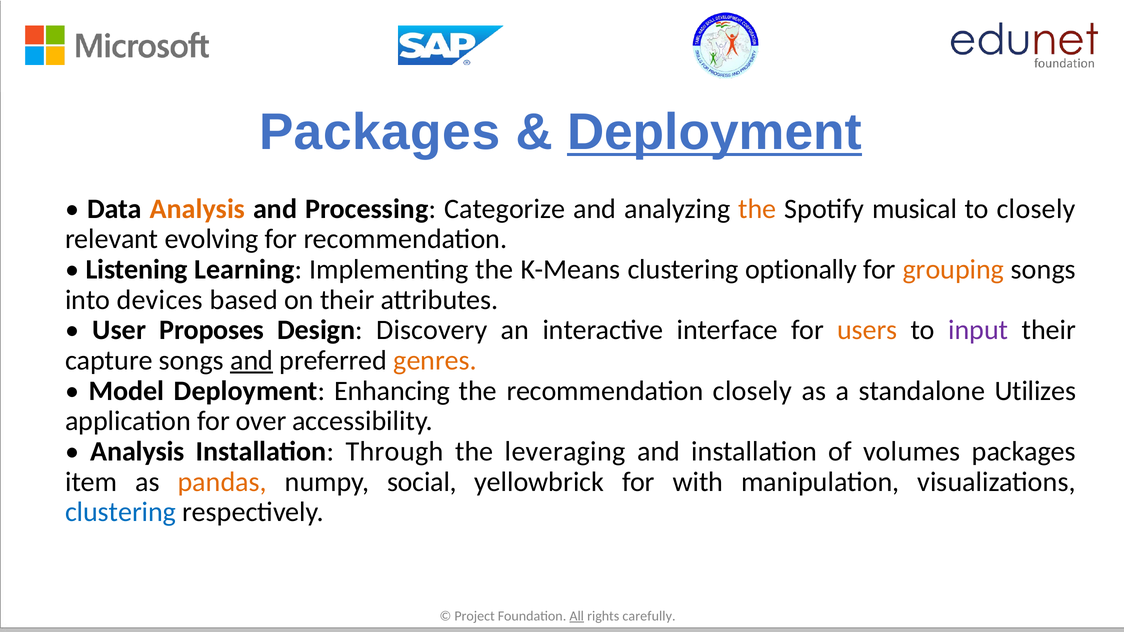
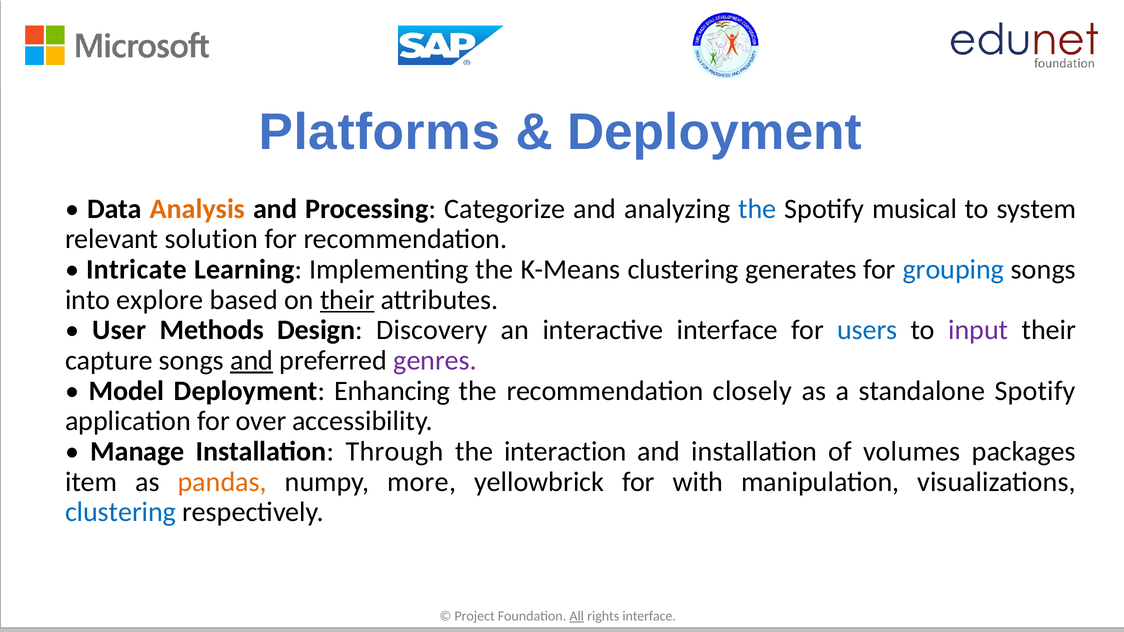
Packages at (380, 132): Packages -> Platforms
Deployment at (715, 132) underline: present -> none
the at (757, 209) colour: orange -> blue
to closely: closely -> system
evolving: evolving -> solution
Listening: Listening -> Intricate
optionally: optionally -> generates
grouping colour: orange -> blue
devices: devices -> explore
their at (347, 300) underline: none -> present
Proposes: Proposes -> Methods
users colour: orange -> blue
genres colour: orange -> purple
standalone Utilizes: Utilizes -> Spotify
Analysis at (137, 452): Analysis -> Manage
leveraging: leveraging -> interaction
social: social -> more
rights carefully: carefully -> interface
